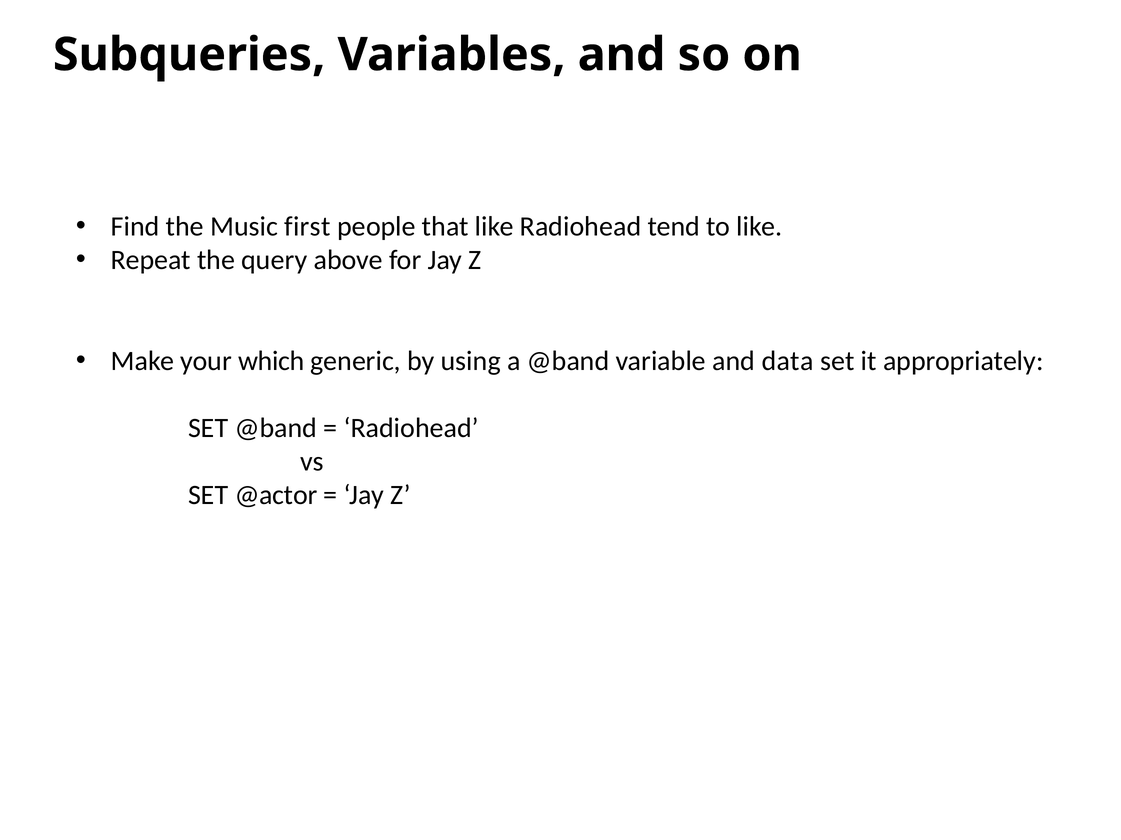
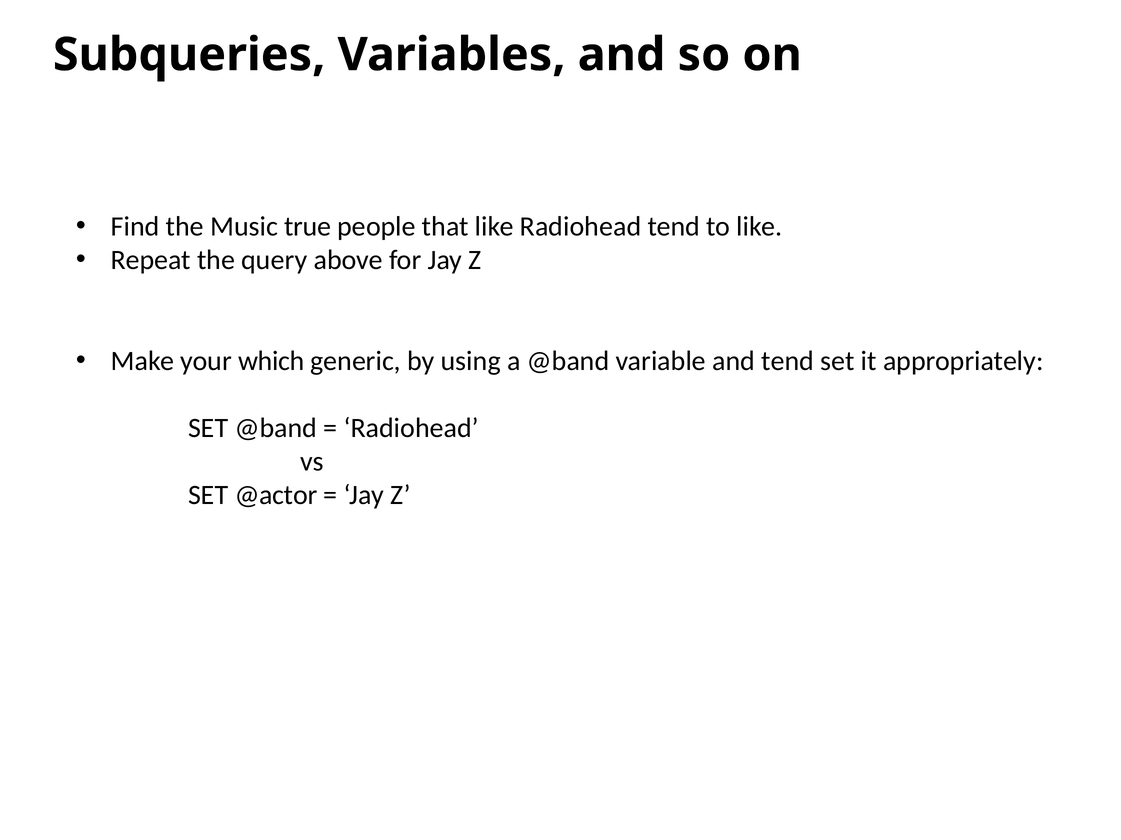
first: first -> true
and data: data -> tend
